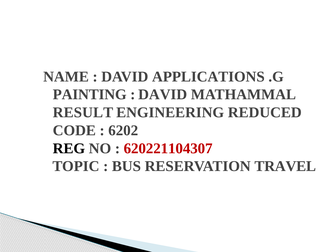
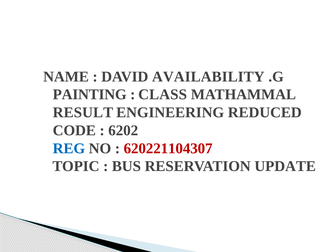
APPLICATIONS: APPLICATIONS -> AVAILABILITY
DAVID at (163, 95): DAVID -> CLASS
REG colour: black -> blue
TRAVEL: TRAVEL -> UPDATE
